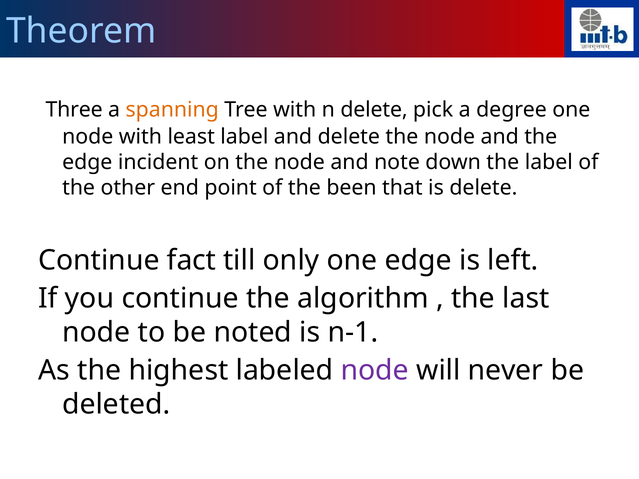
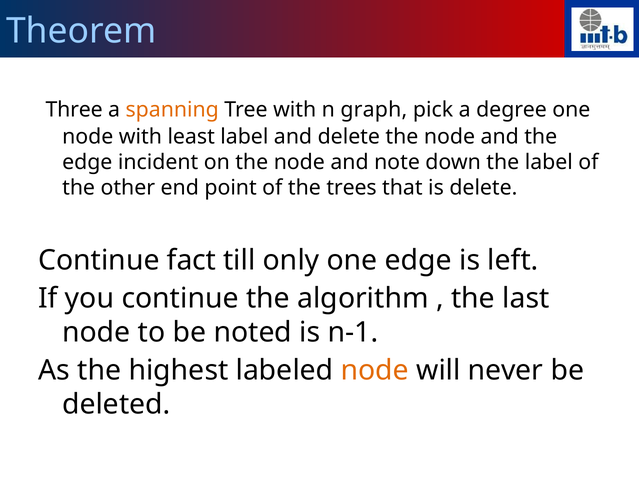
n delete: delete -> graph
been: been -> trees
node at (375, 371) colour: purple -> orange
